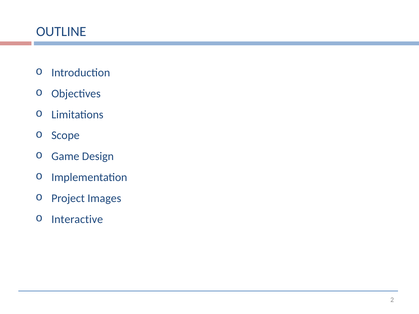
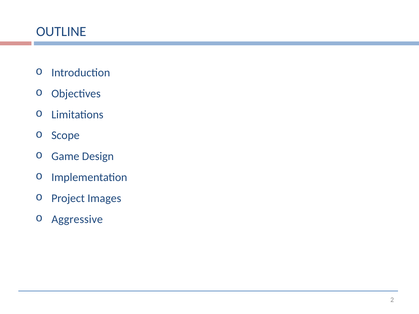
Interactive: Interactive -> Aggressive
